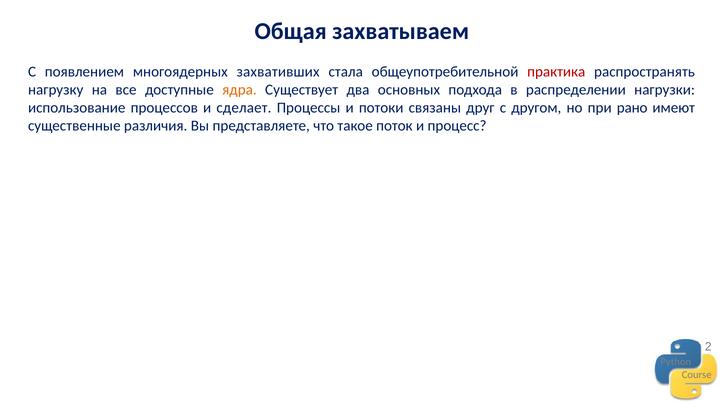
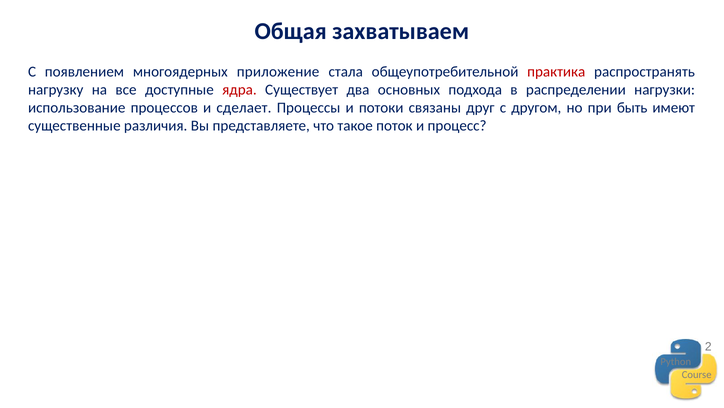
захвативших: захвативших -> приложение
ядра colour: orange -> red
рано: рано -> быть
